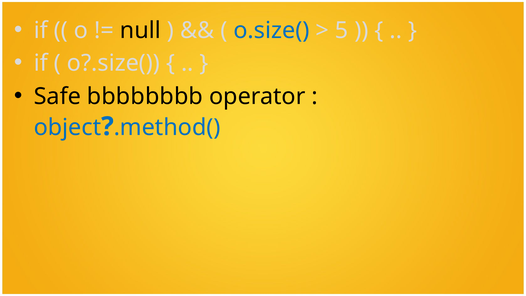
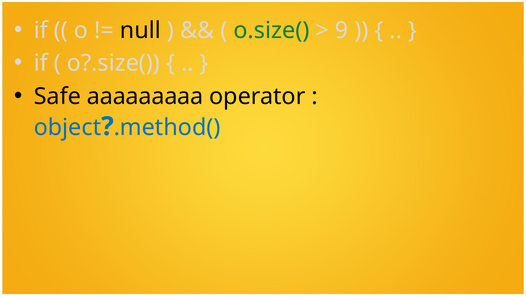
o.size( colour: blue -> green
5: 5 -> 9
bbbbbbbb: bbbbbbbb -> aaaaaaaaa
